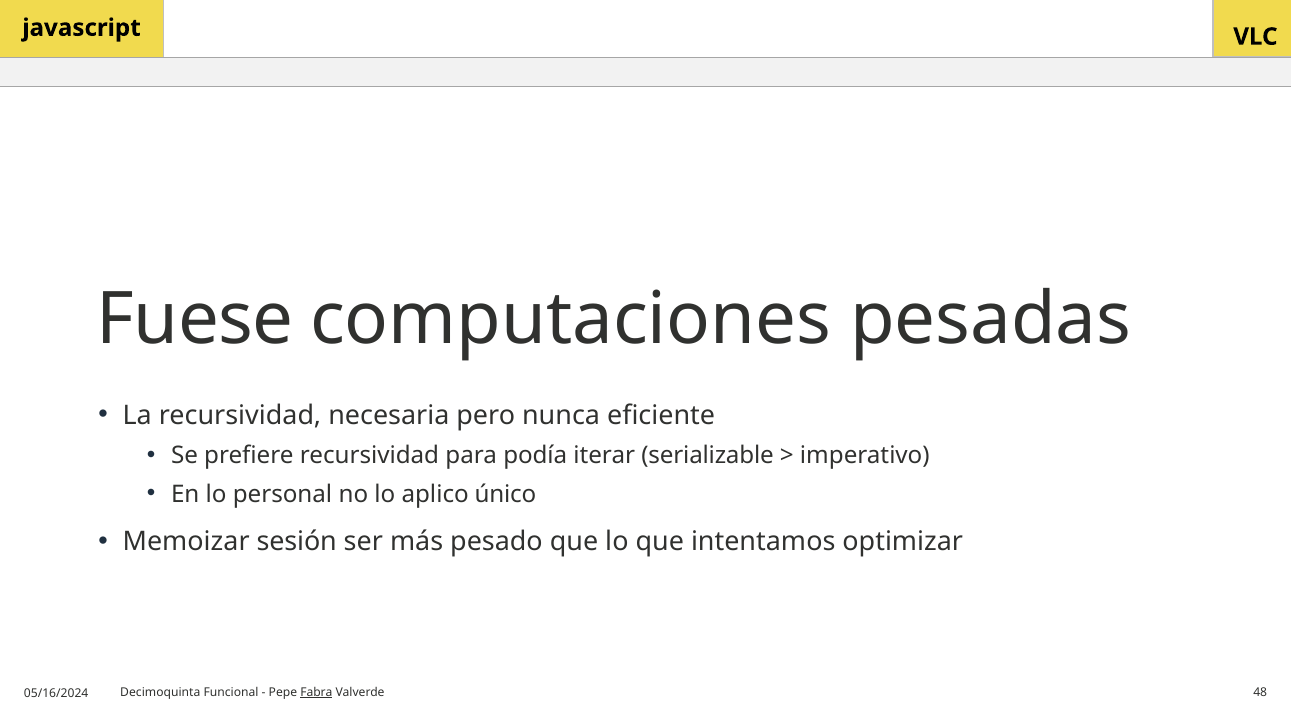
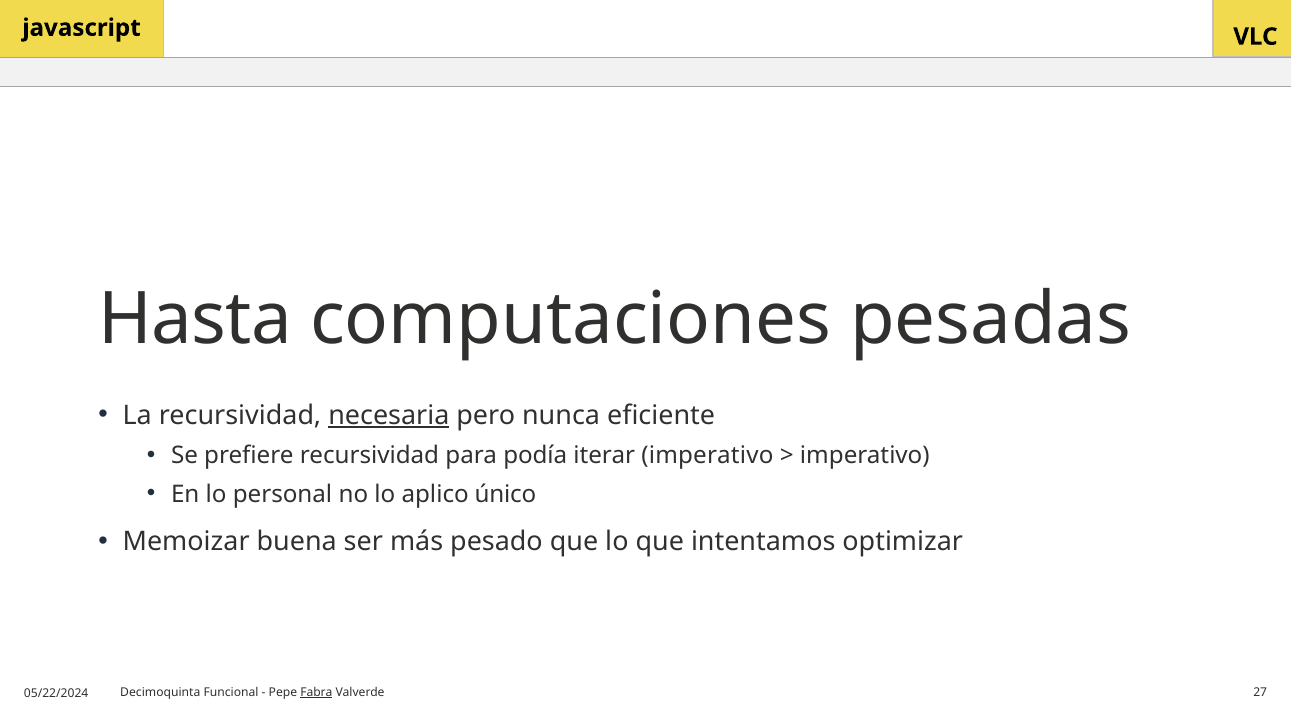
Fuese: Fuese -> Hasta
necesaria underline: none -> present
iterar serializable: serializable -> imperativo
sesión: sesión -> buena
48: 48 -> 27
05/16/2024: 05/16/2024 -> 05/22/2024
